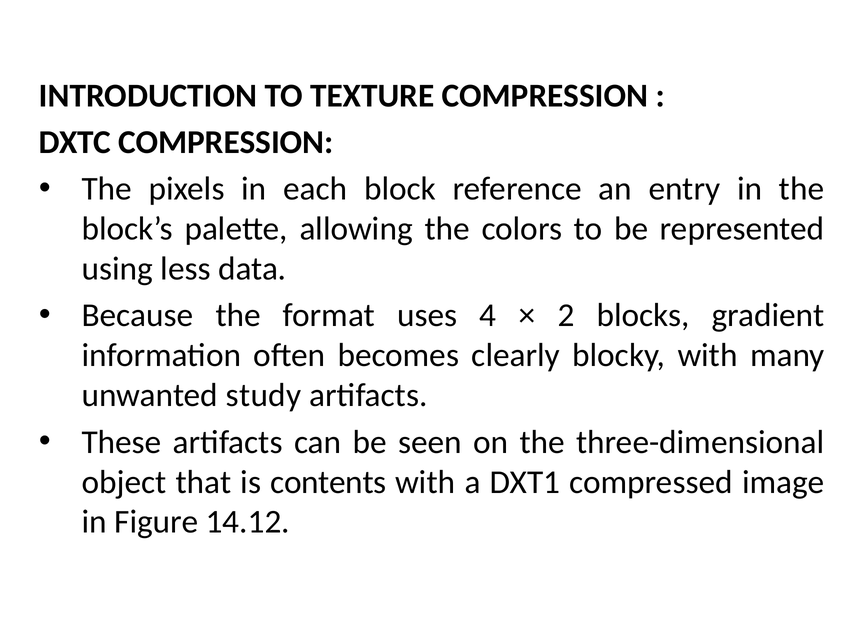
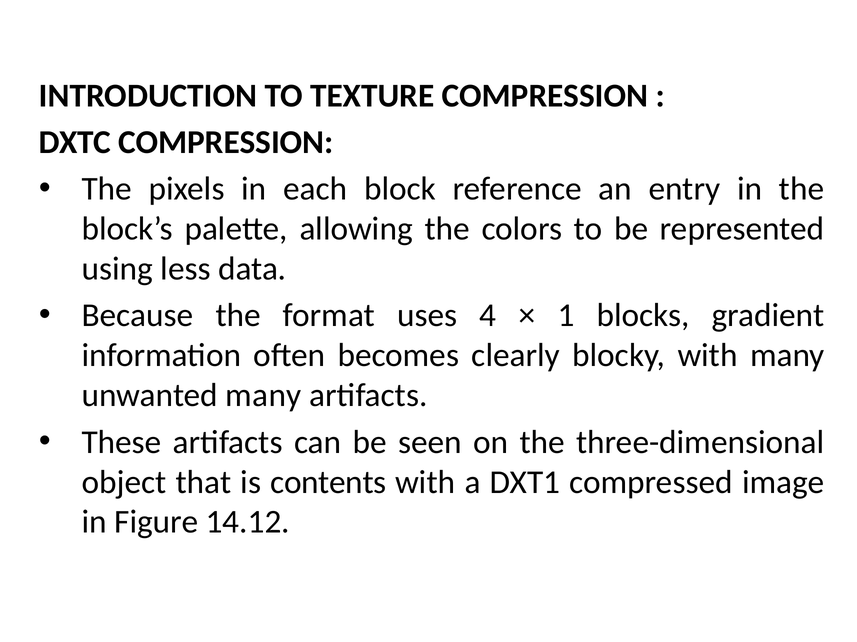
2: 2 -> 1
unwanted study: study -> many
